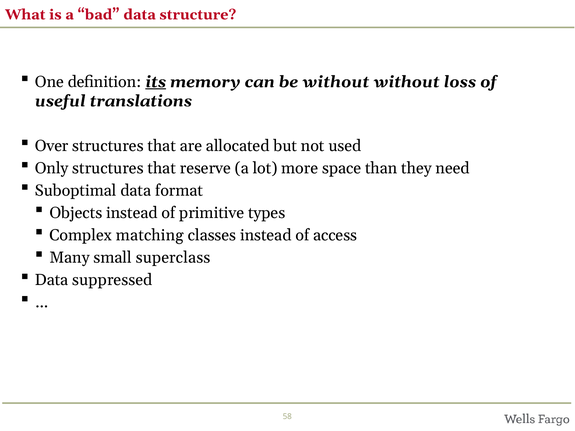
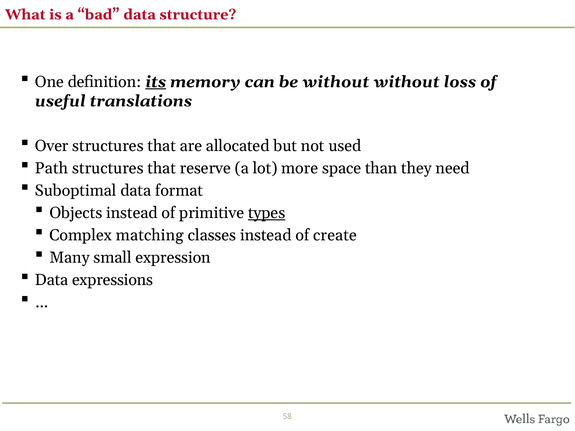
Only: Only -> Path
types underline: none -> present
access: access -> create
superclass: superclass -> expression
suppressed: suppressed -> expressions
